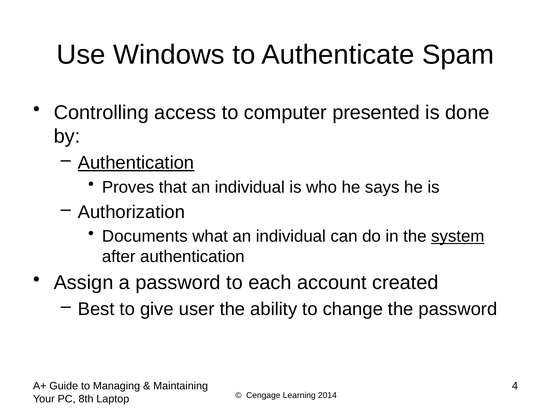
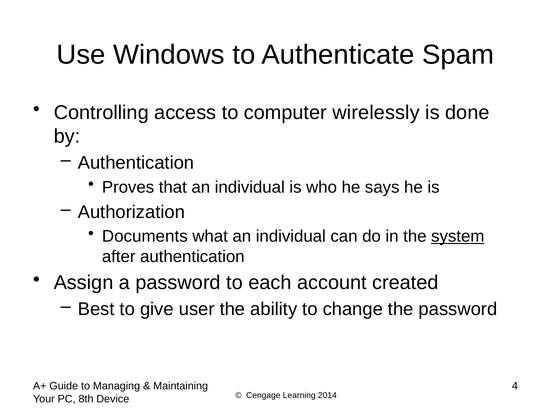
presented: presented -> wirelessly
Authentication at (136, 163) underline: present -> none
Laptop: Laptop -> Device
